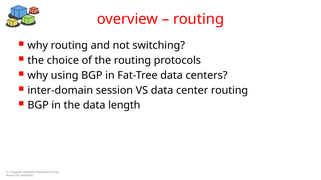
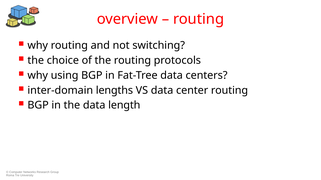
session: session -> lengths
